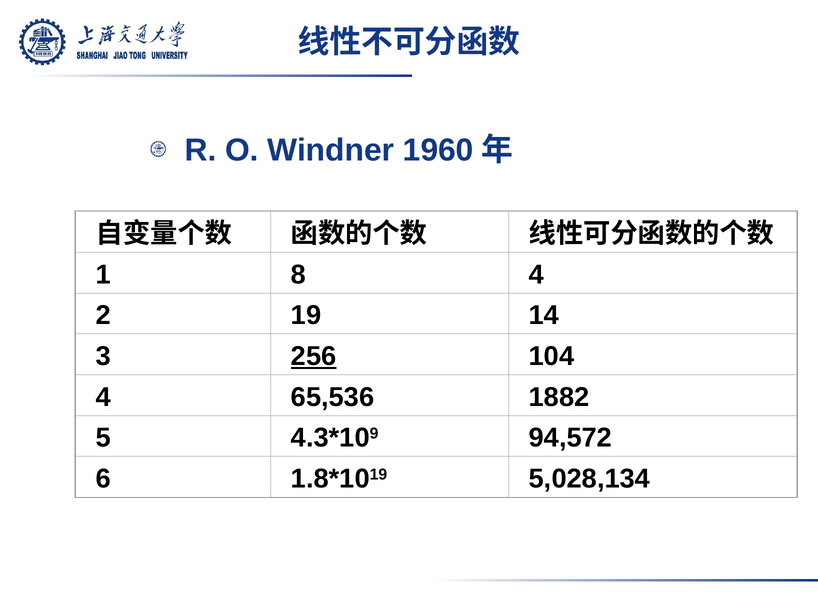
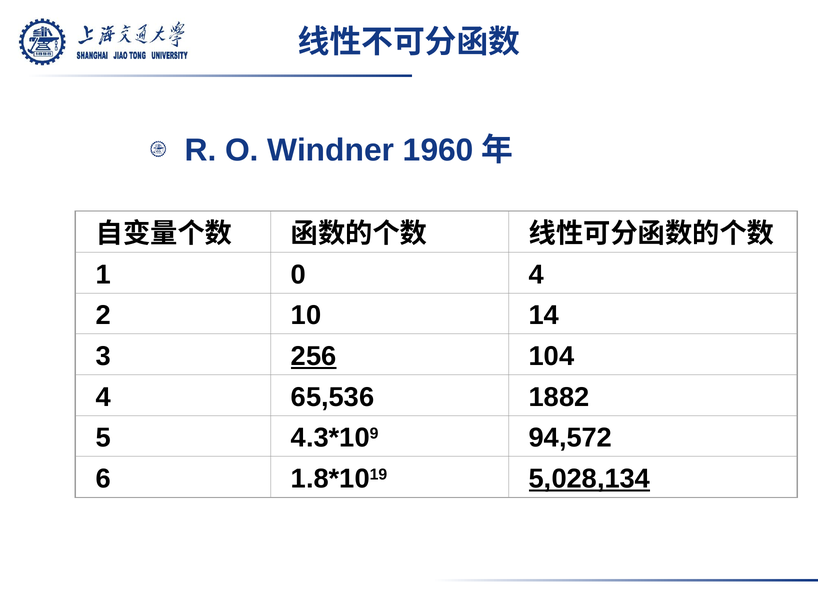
8: 8 -> 0
19: 19 -> 10
5,028,134 underline: none -> present
